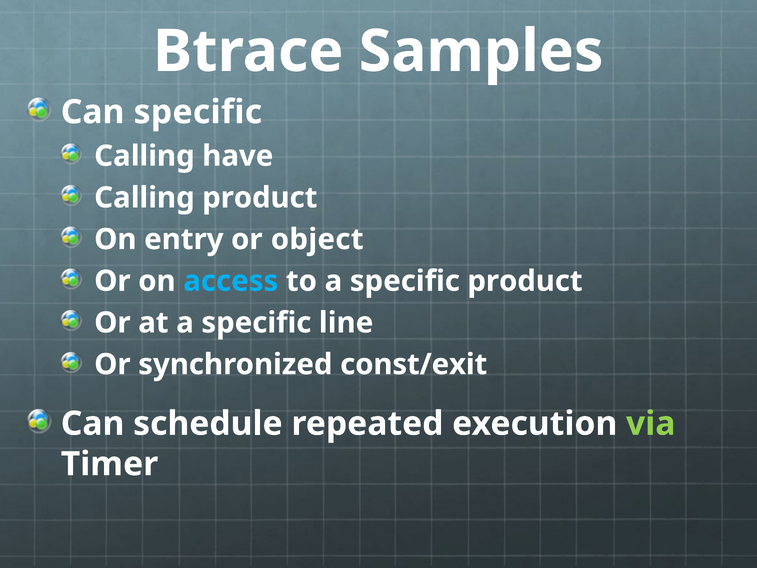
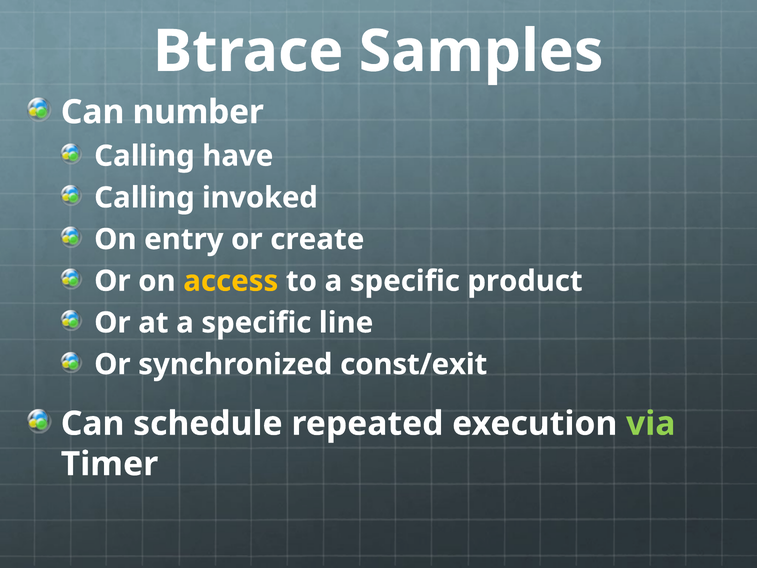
Can specific: specific -> number
Calling product: product -> invoked
object: object -> create
access colour: light blue -> yellow
